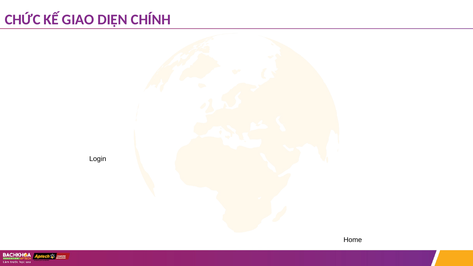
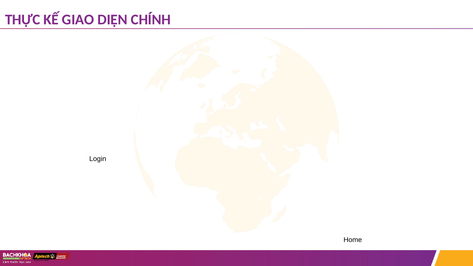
CHỨC: CHỨC -> THỰC
